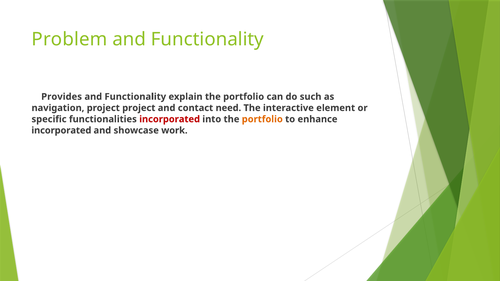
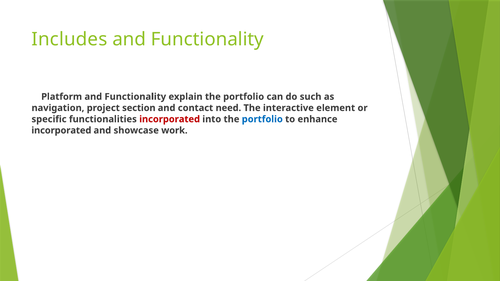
Problem: Problem -> Includes
Provides: Provides -> Platform
project project: project -> section
portfolio at (262, 119) colour: orange -> blue
